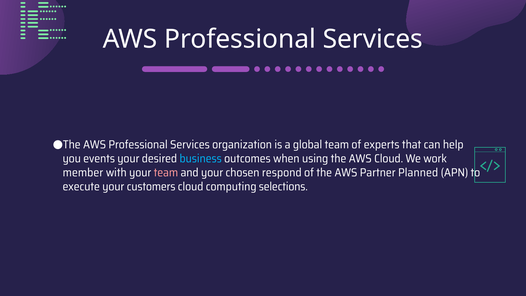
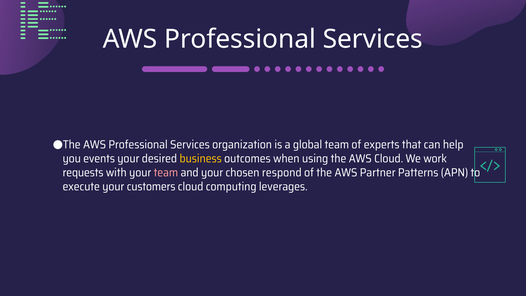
business colour: light blue -> yellow
member: member -> requests
Planned: Planned -> Patterns
selections: selections -> leverages
